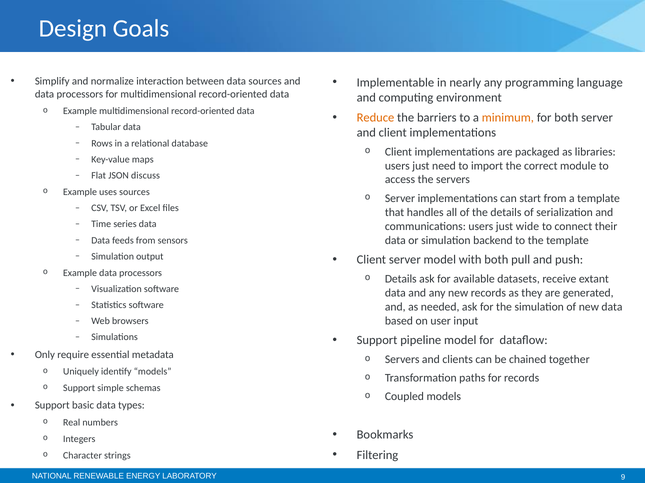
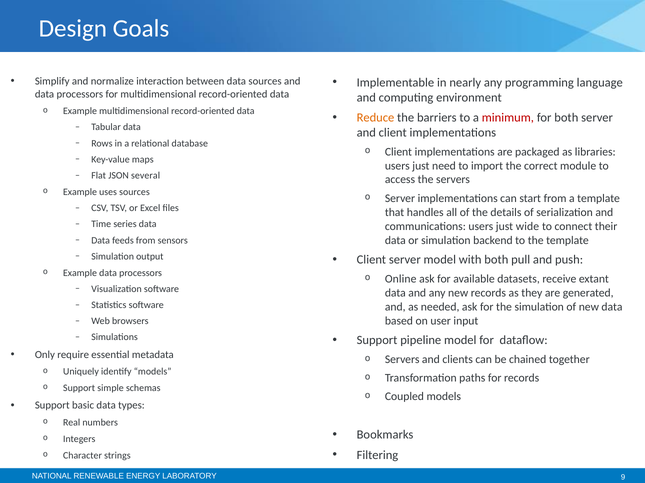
minimum colour: orange -> red
discuss: discuss -> several
Details at (401, 279): Details -> Online
